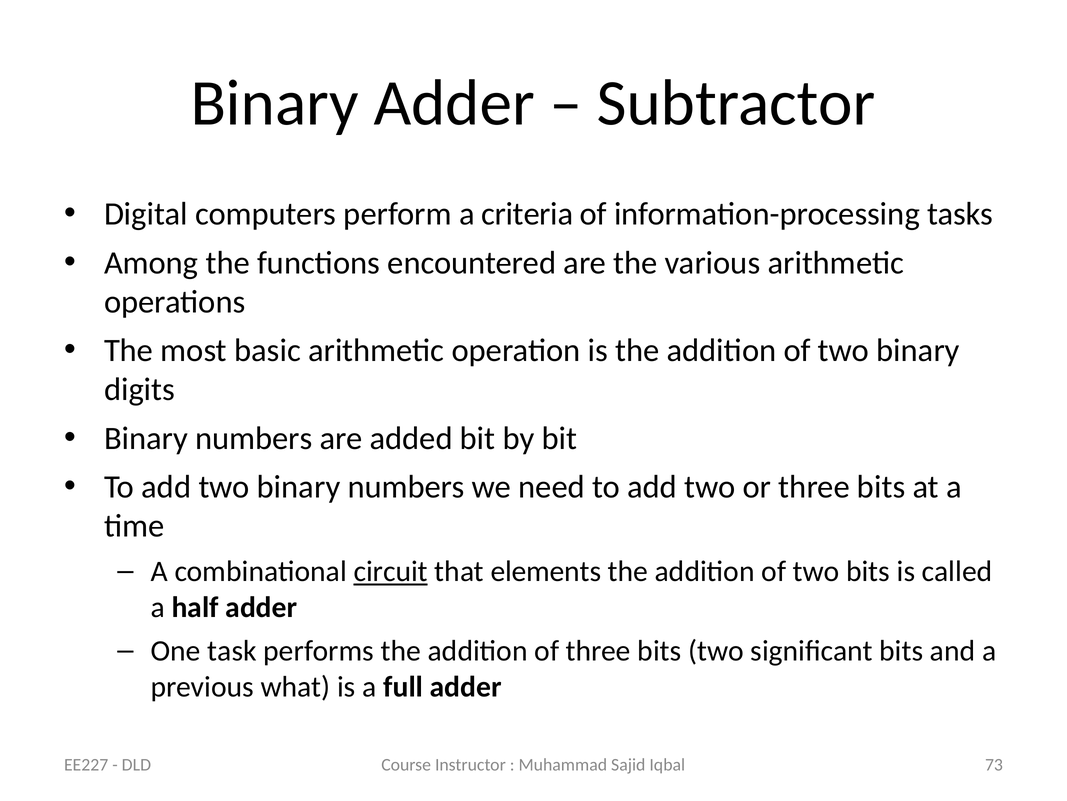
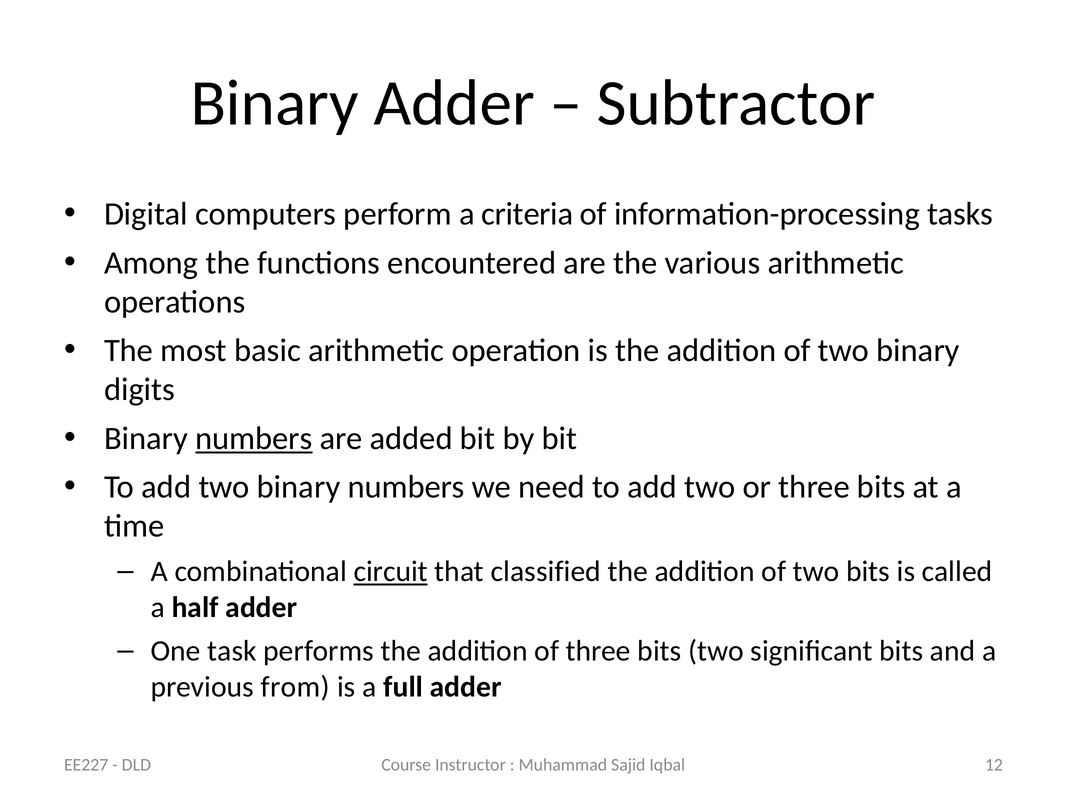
numbers at (254, 438) underline: none -> present
elements: elements -> classified
what: what -> from
73: 73 -> 12
